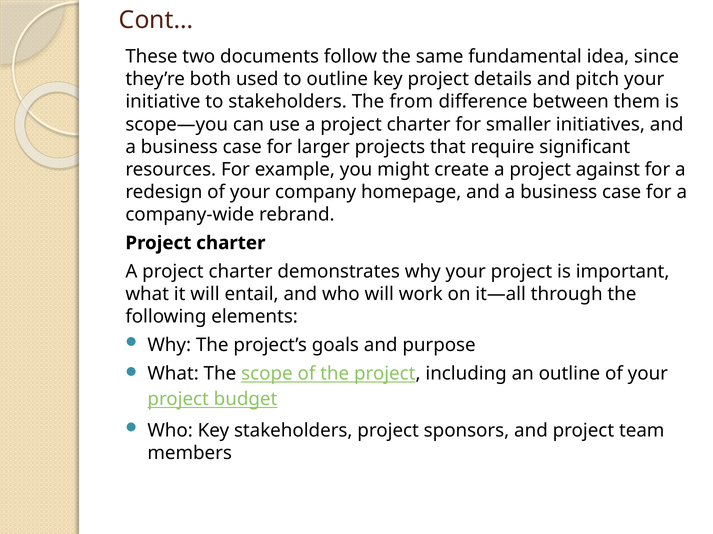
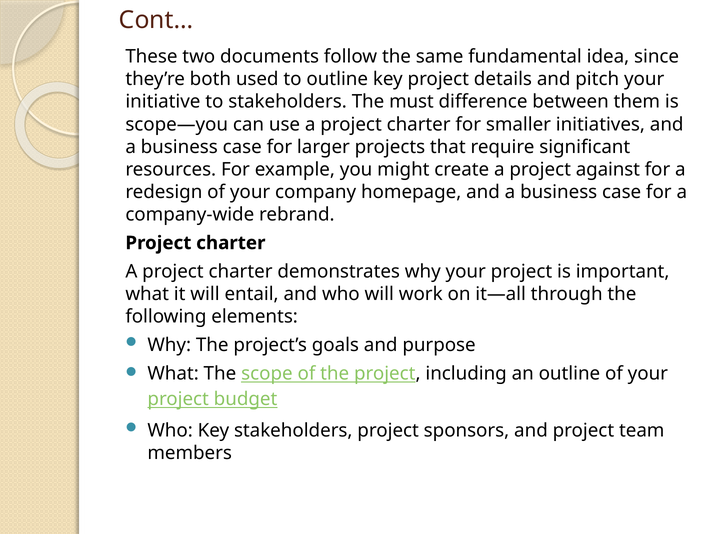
from: from -> must
